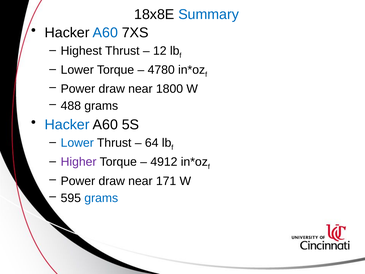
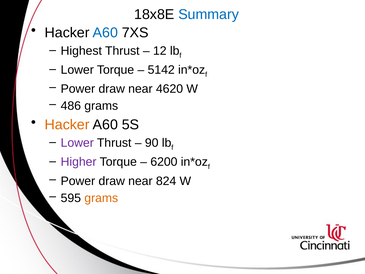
4780: 4780 -> 5142
1800: 1800 -> 4620
488: 488 -> 486
Hacker at (67, 125) colour: blue -> orange
Lower at (77, 143) colour: blue -> purple
64: 64 -> 90
4912: 4912 -> 6200
171: 171 -> 824
grams at (101, 198) colour: blue -> orange
